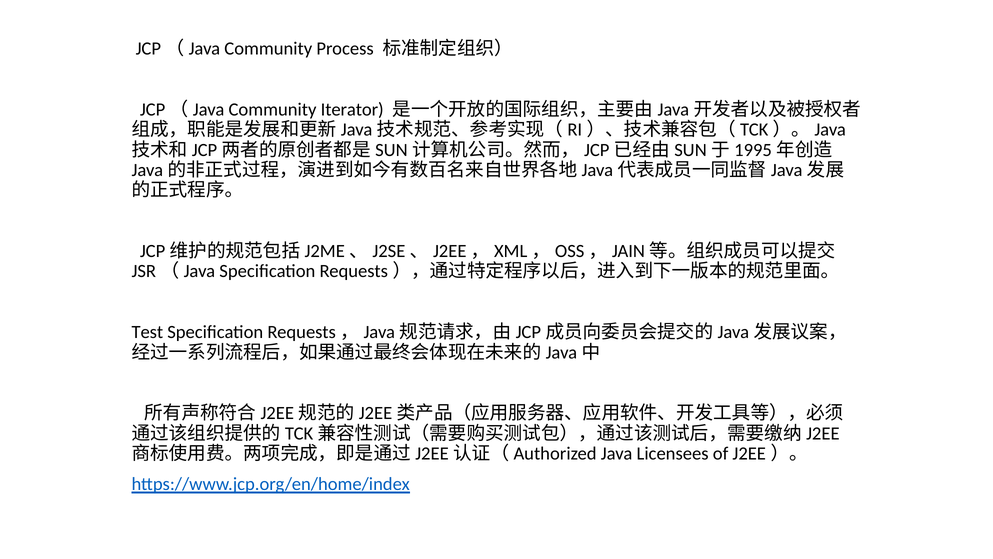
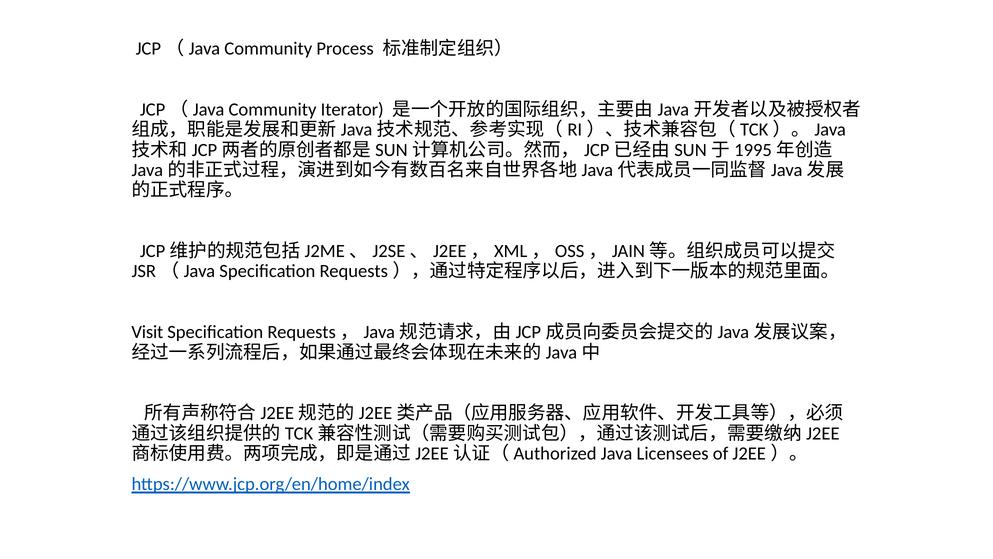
Test: Test -> Visit
